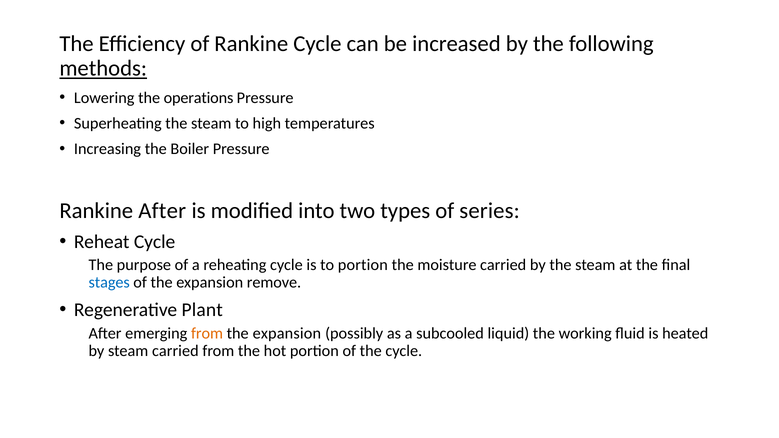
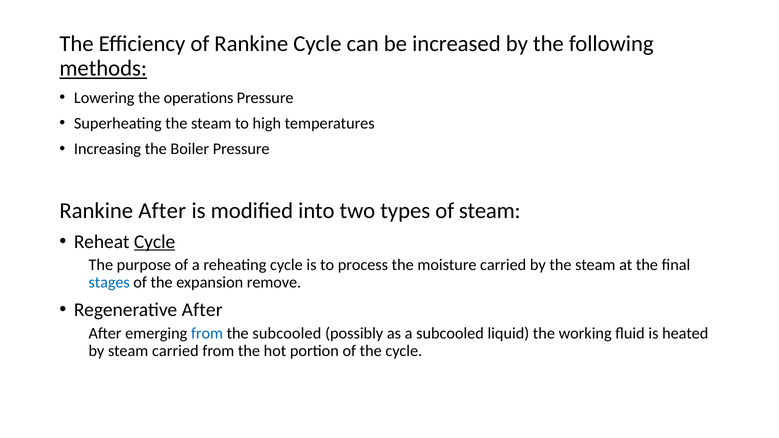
of series: series -> steam
Cycle at (155, 242) underline: none -> present
to portion: portion -> process
Regenerative Plant: Plant -> After
from at (207, 333) colour: orange -> blue
expansion at (287, 333): expansion -> subcooled
